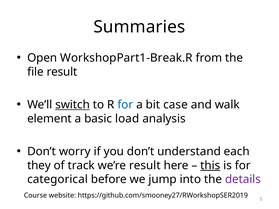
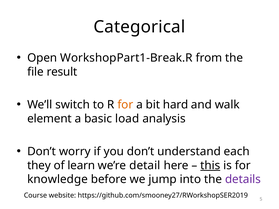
Summaries: Summaries -> Categorical
switch underline: present -> none
for at (125, 105) colour: blue -> orange
case: case -> hard
track: track -> learn
we’re result: result -> detail
categorical: categorical -> knowledge
